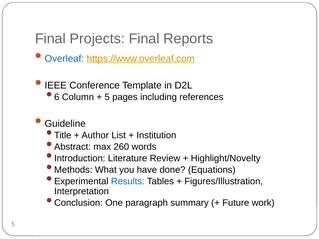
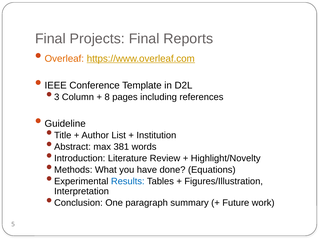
Overleaf colour: blue -> orange
6: 6 -> 3
5 at (107, 97): 5 -> 8
260: 260 -> 381
